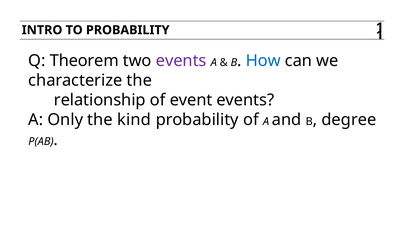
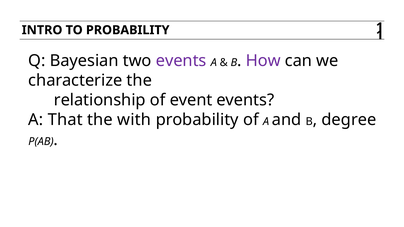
Theorem: Theorem -> Bayesian
How colour: blue -> purple
Only: Only -> That
kind: kind -> with
